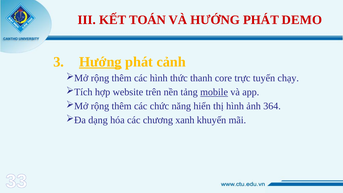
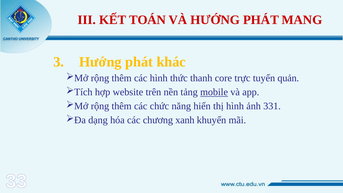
DEMO: DEMO -> MANG
Hướng at (100, 62) underline: present -> none
cảnh: cảnh -> khác
chạy: chạy -> quản
364: 364 -> 331
